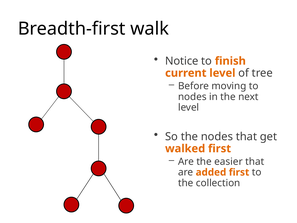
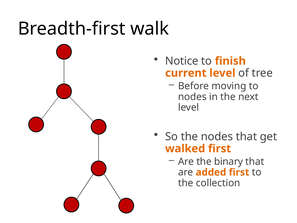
easier: easier -> binary
